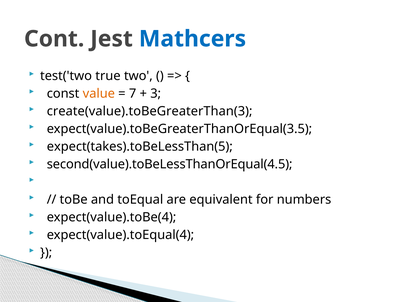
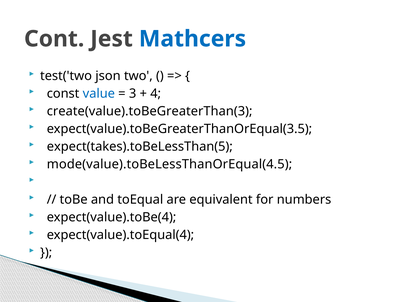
true: true -> json
value colour: orange -> blue
7: 7 -> 3
3: 3 -> 4
second(value).toBeLessThanOrEqual(4.5: second(value).toBeLessThanOrEqual(4.5 -> mode(value).toBeLessThanOrEqual(4.5
